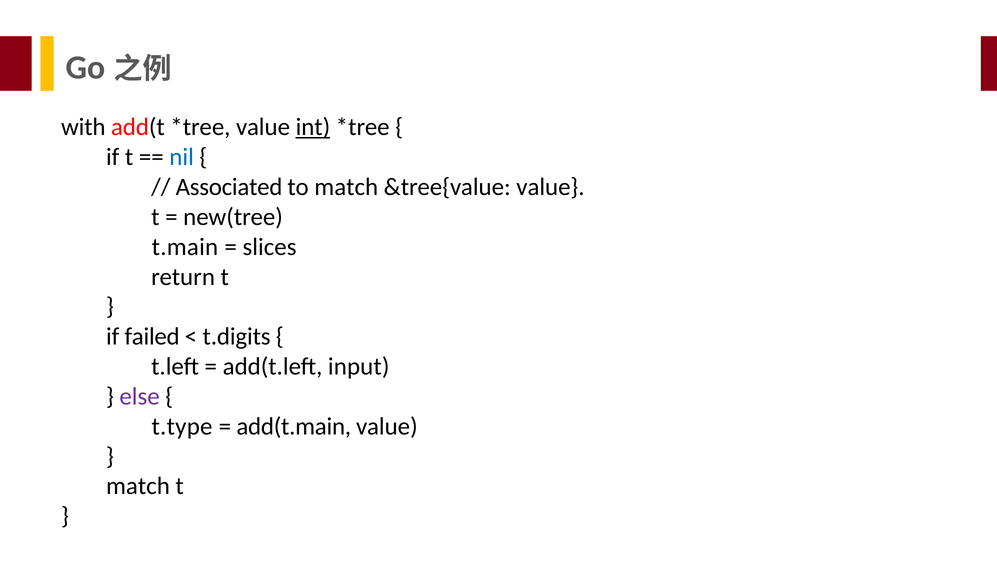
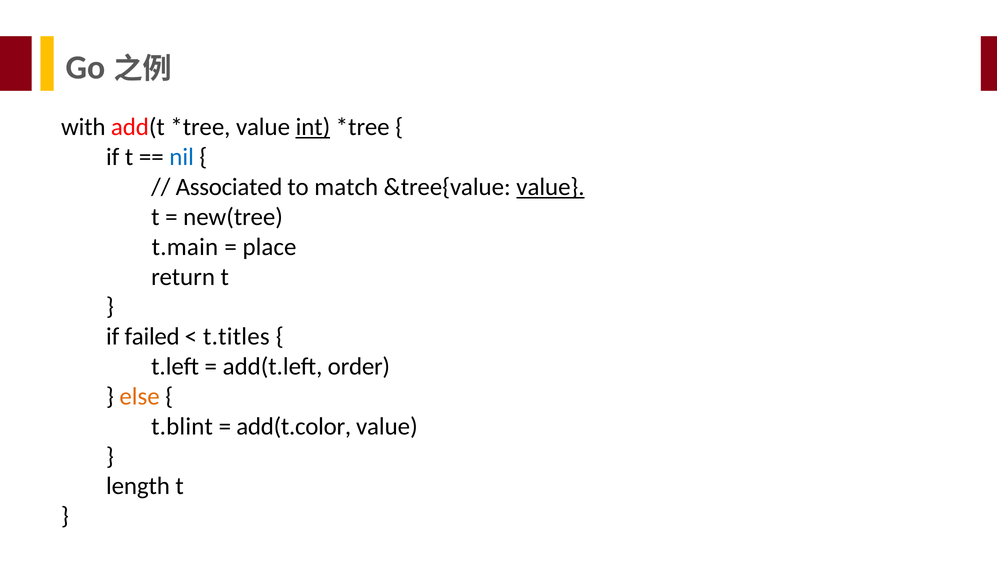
value at (550, 187) underline: none -> present
slices: slices -> place
t.digits: t.digits -> t.titles
input: input -> order
else colour: purple -> orange
t.type: t.type -> t.blint
add(t.main: add(t.main -> add(t.color
match at (138, 486): match -> length
